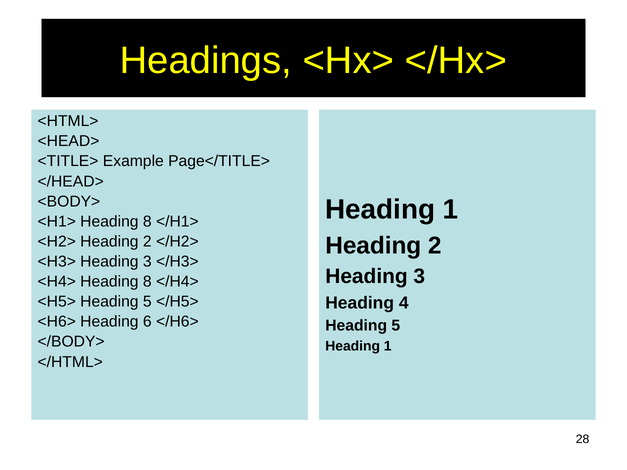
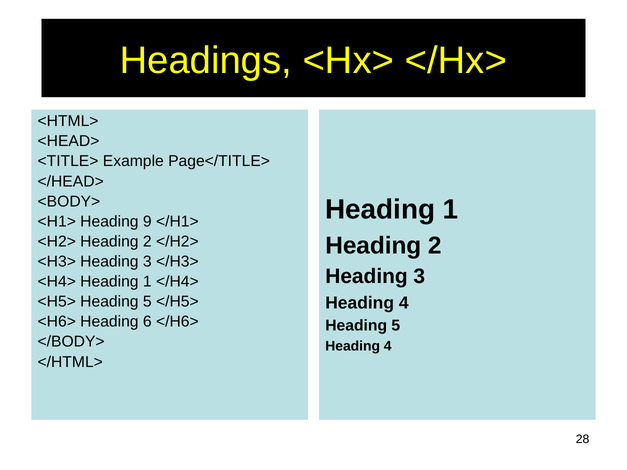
<H1> Heading 8: 8 -> 9
<H4> Heading 8: 8 -> 1
1 at (388, 346): 1 -> 4
